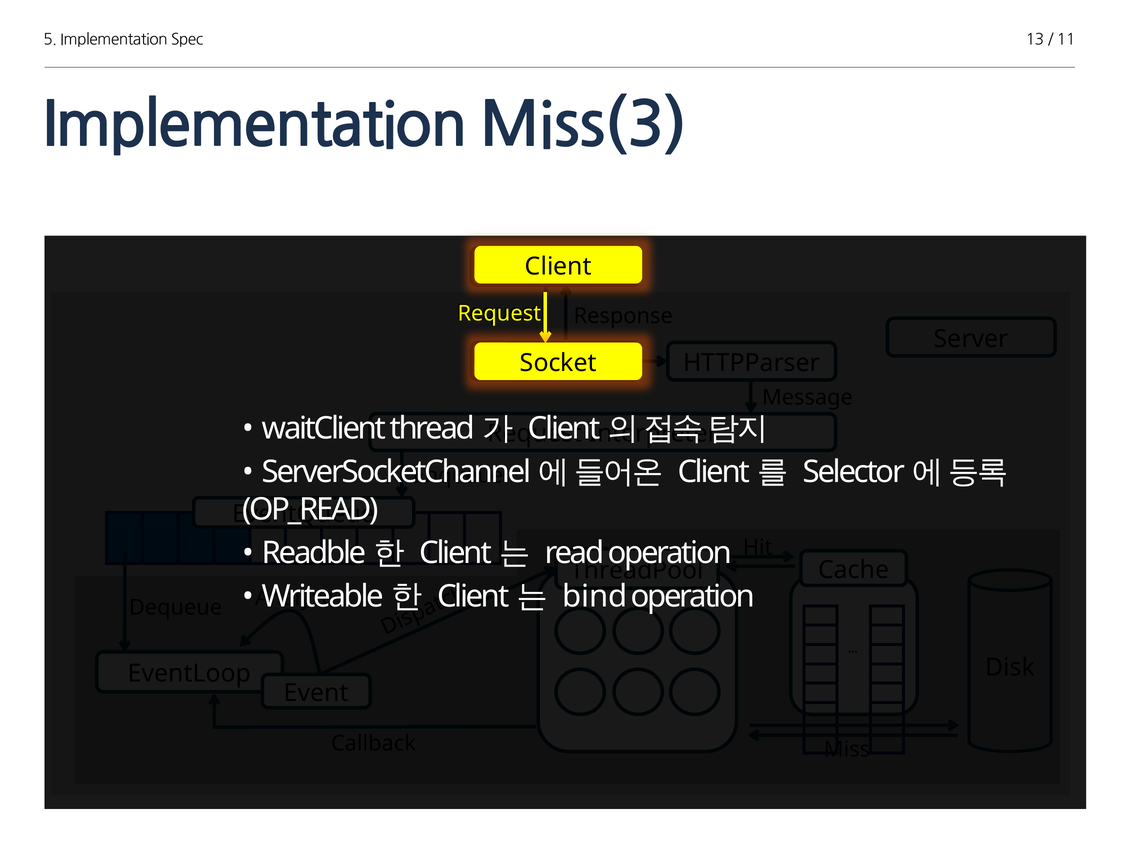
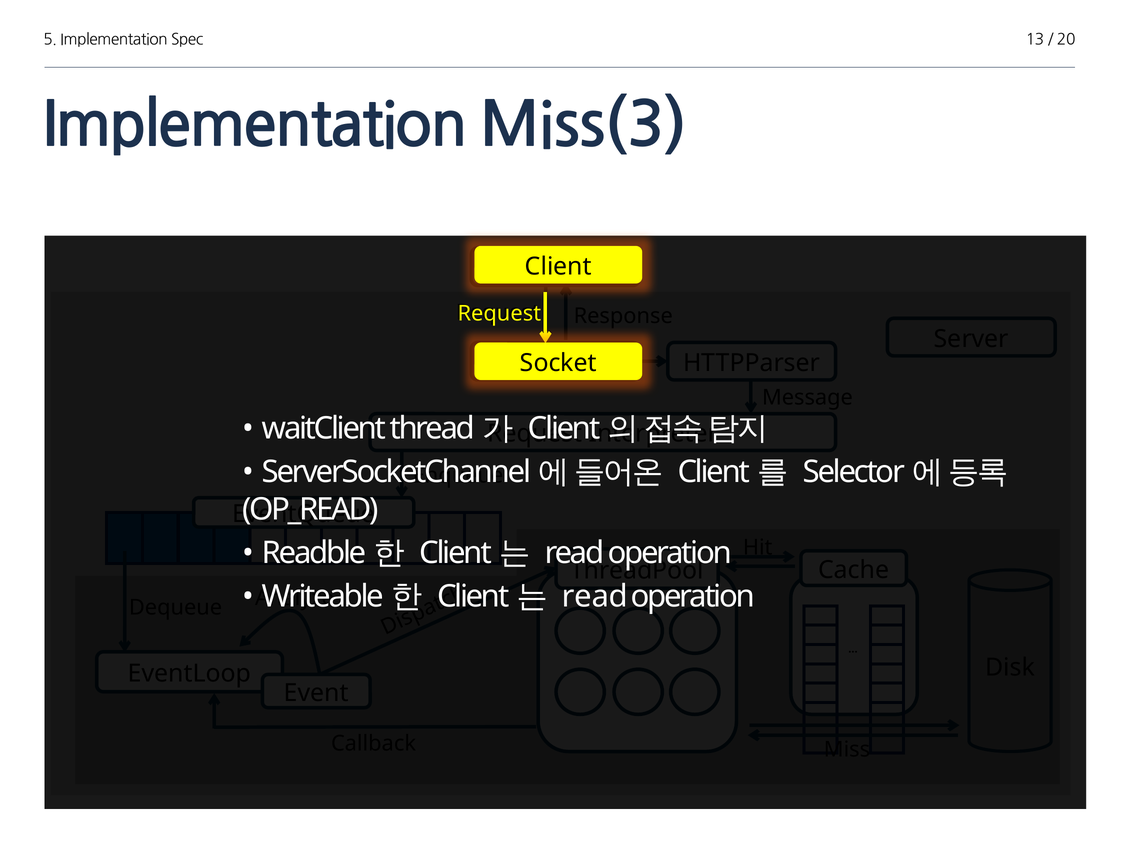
11: 11 -> 20
bind at (595, 597): bind -> read
